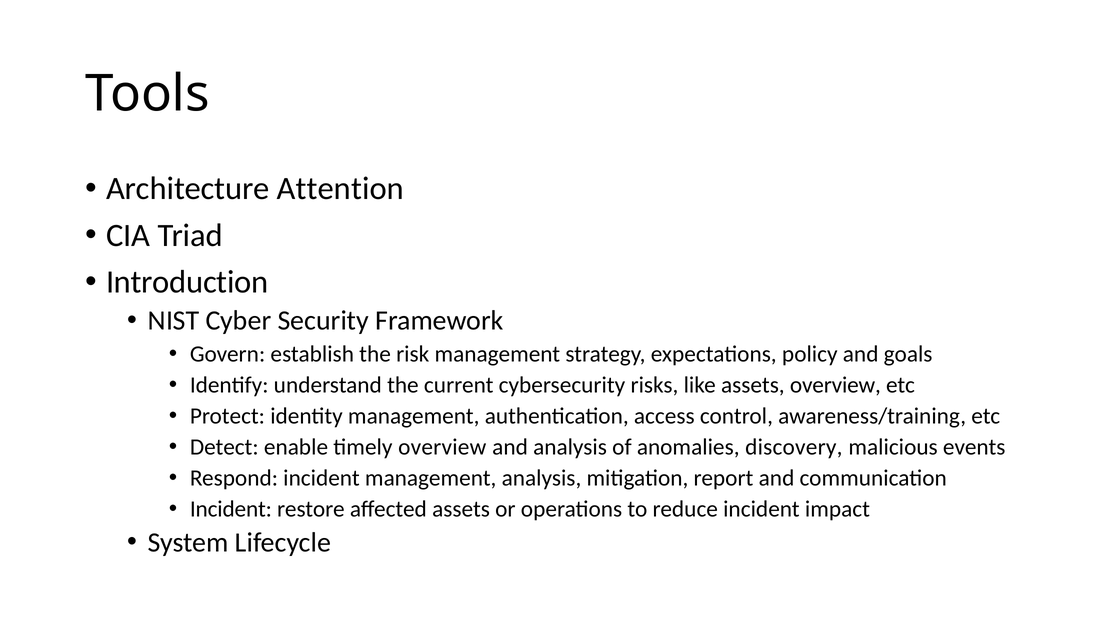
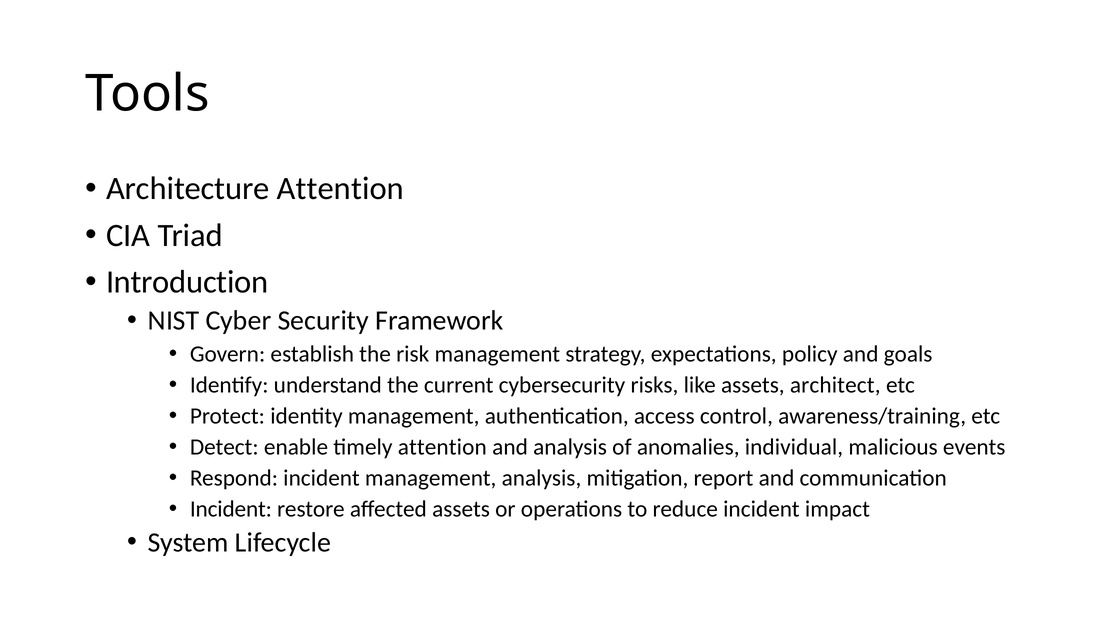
assets overview: overview -> architect
timely overview: overview -> attention
discovery: discovery -> individual
